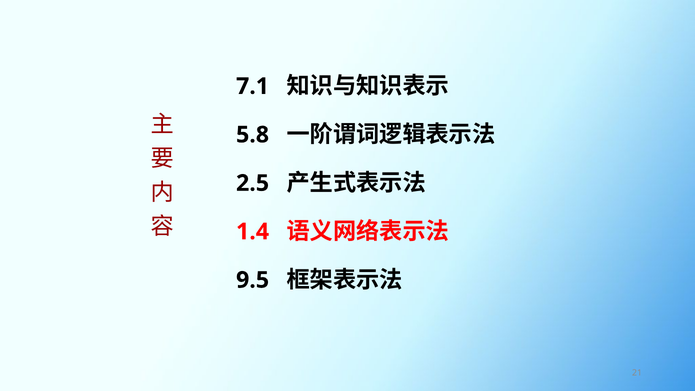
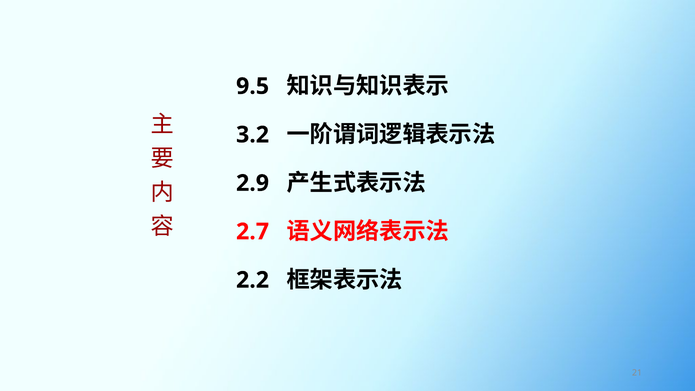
7.1: 7.1 -> 9.5
5.8: 5.8 -> 3.2
2.5: 2.5 -> 2.9
1.4: 1.4 -> 2.7
9.5: 9.5 -> 2.2
